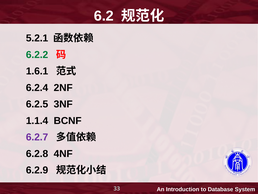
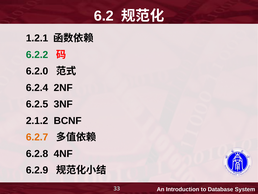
5.2.1: 5.2.1 -> 1.2.1
1.6.1: 1.6.1 -> 6.2.0
1.1.4: 1.1.4 -> 2.1.2
6.2.7 colour: purple -> orange
